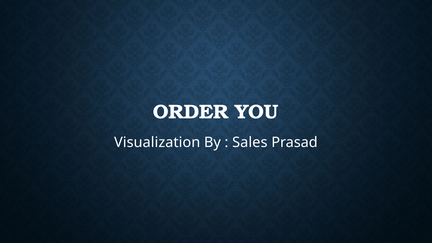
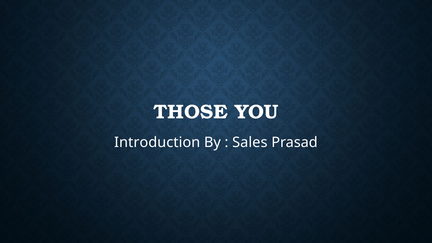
ORDER: ORDER -> THOSE
Visualization: Visualization -> Introduction
